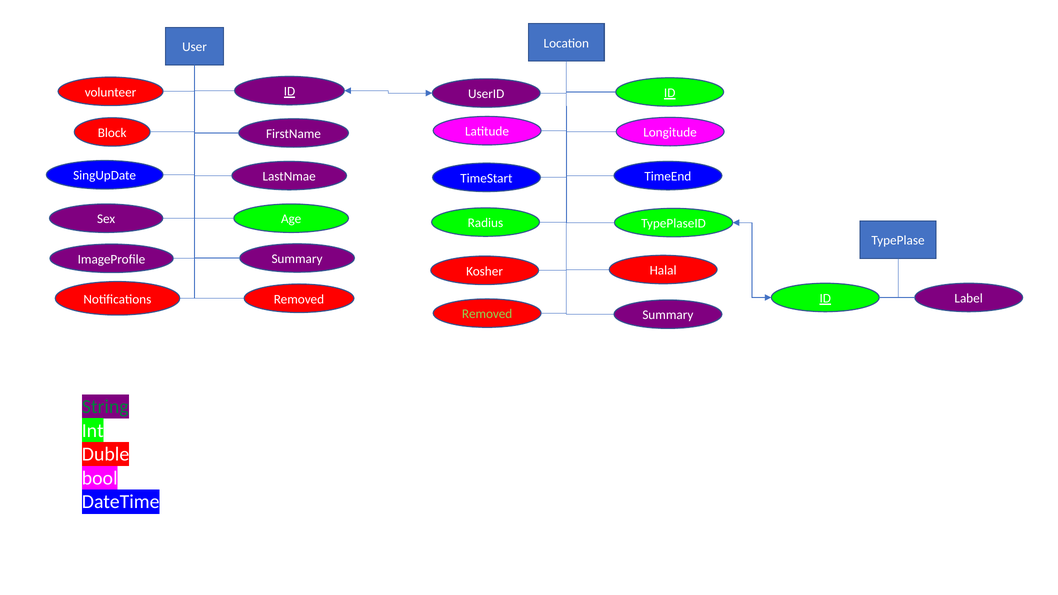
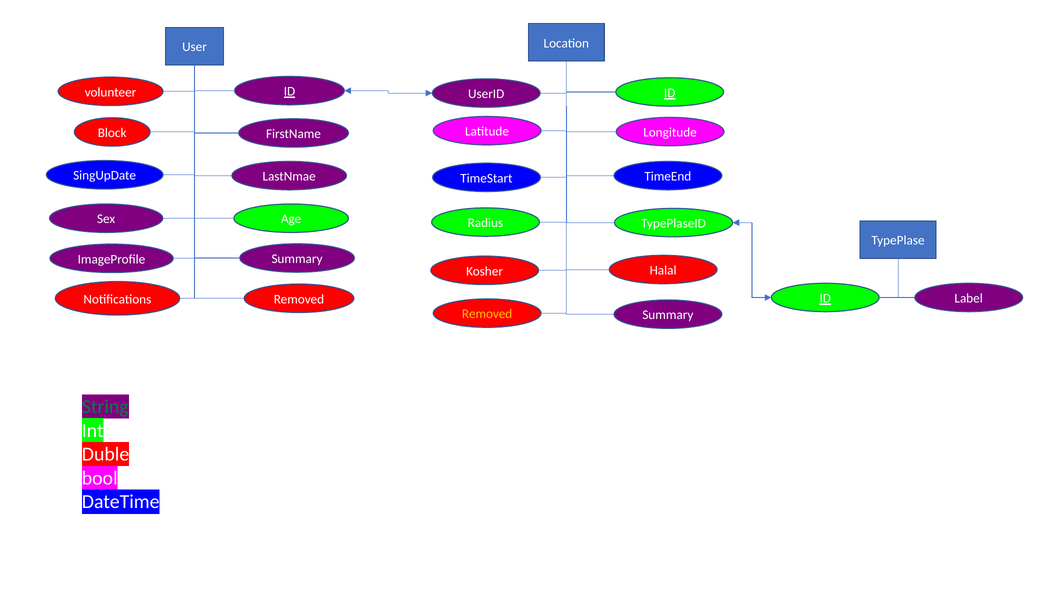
Removed at (487, 314) colour: light green -> yellow
